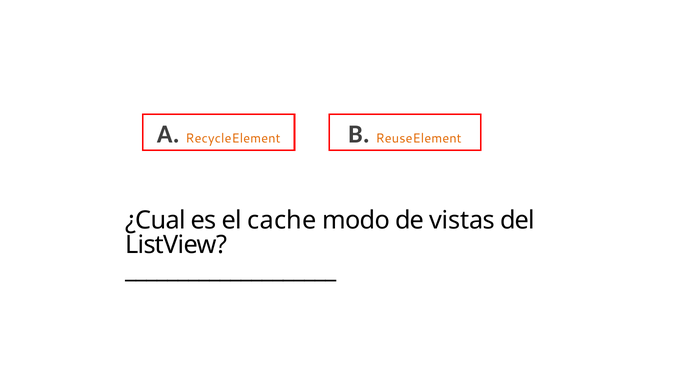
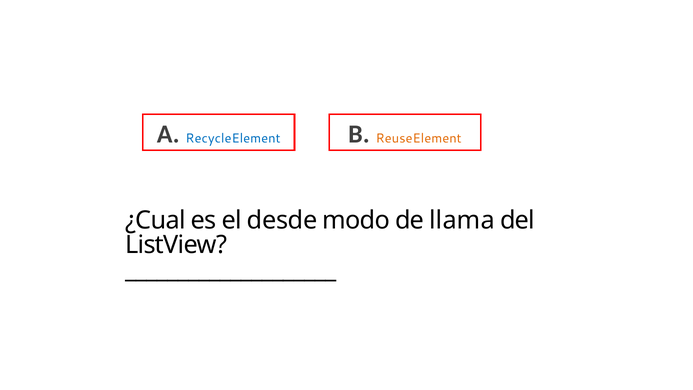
RecycleElement colour: orange -> blue
cache: cache -> desde
vistas: vistas -> llama
